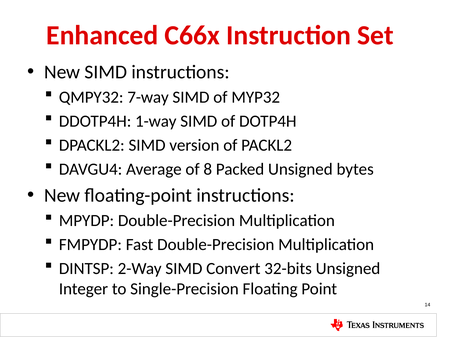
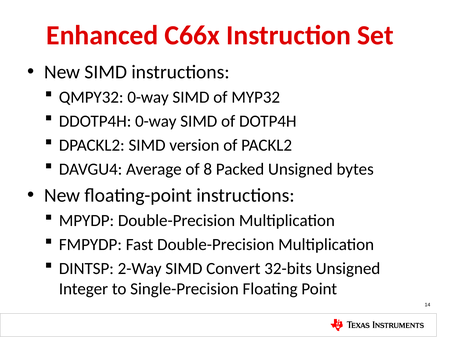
QMPY32 7-way: 7-way -> 0-way
DDOTP4H 1-way: 1-way -> 0-way
